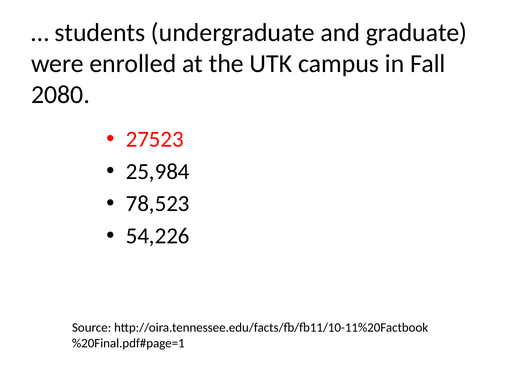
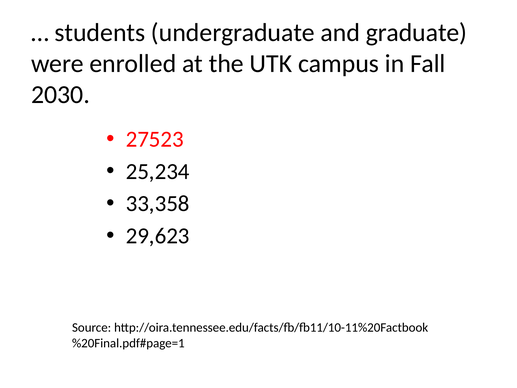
2080: 2080 -> 2030
25,984: 25,984 -> 25,234
78,523: 78,523 -> 33,358
54,226: 54,226 -> 29,623
